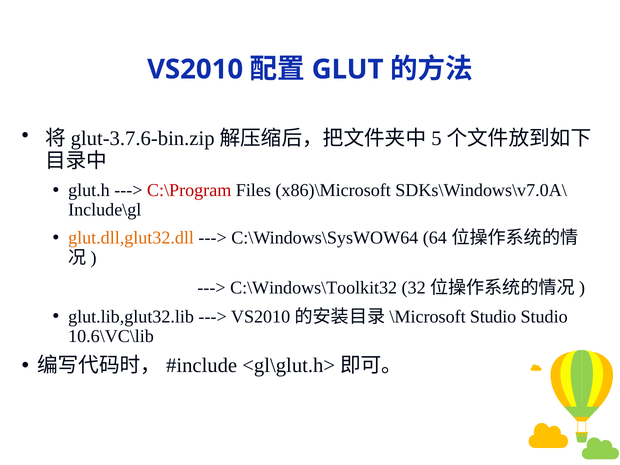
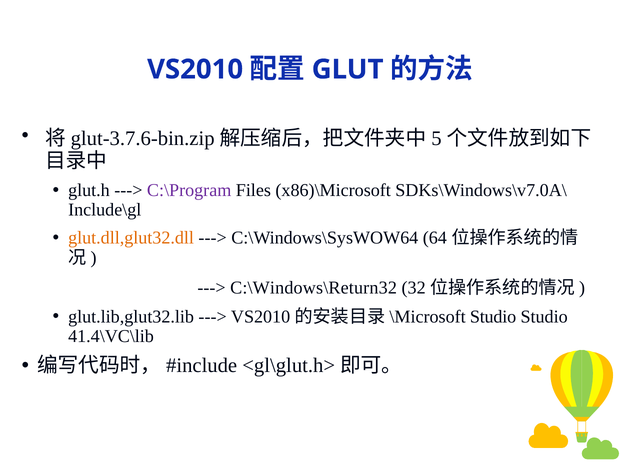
C:\Program colour: red -> purple
C:\Windows\Toolkit32: C:\Windows\Toolkit32 -> C:\Windows\Return32
10.6\VC\lib: 10.6\VC\lib -> 41.4\VC\lib
